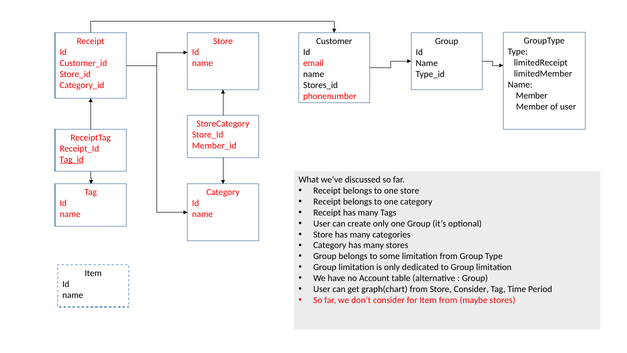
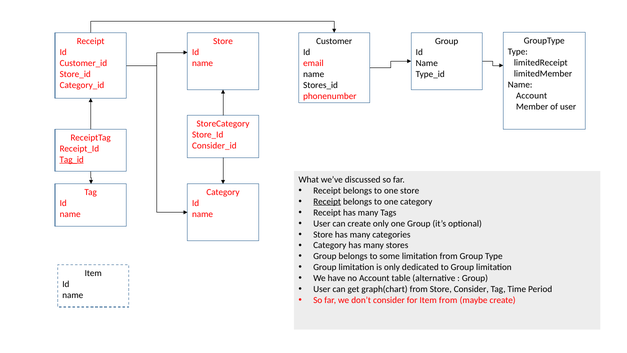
Member at (532, 96): Member -> Account
Member_id: Member_id -> Consider_id
Receipt at (327, 201) underline: none -> present
maybe stores: stores -> create
